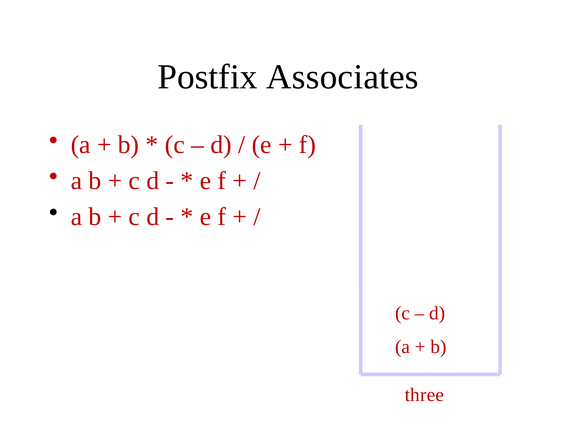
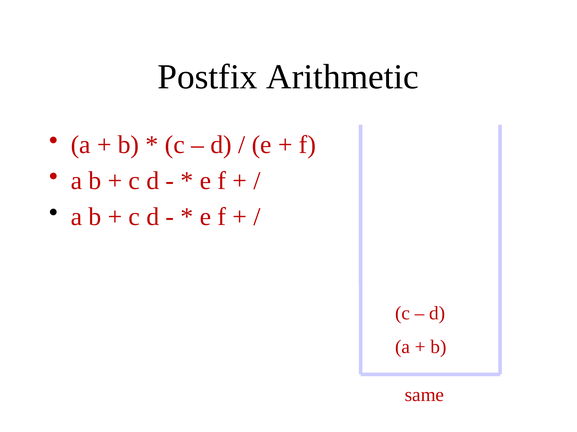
Associates: Associates -> Arithmetic
three: three -> same
